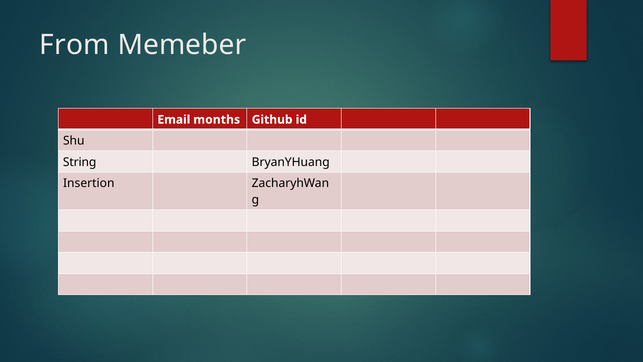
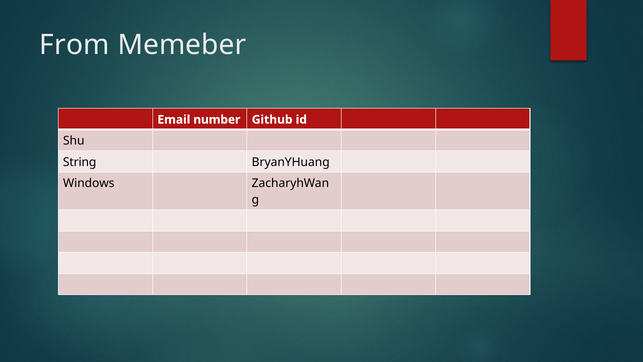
months: months -> number
Insertion: Insertion -> Windows
